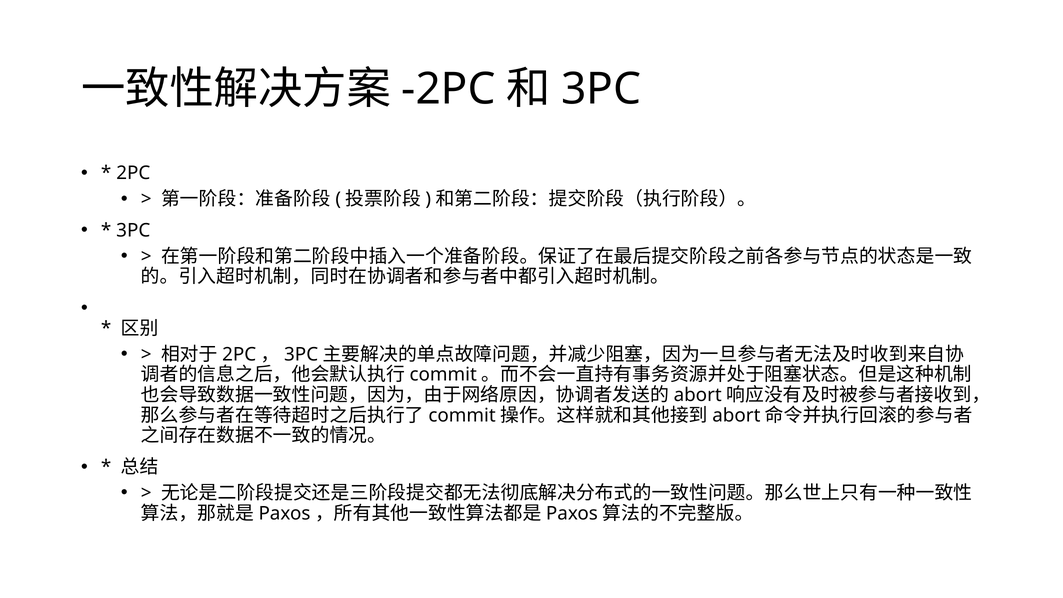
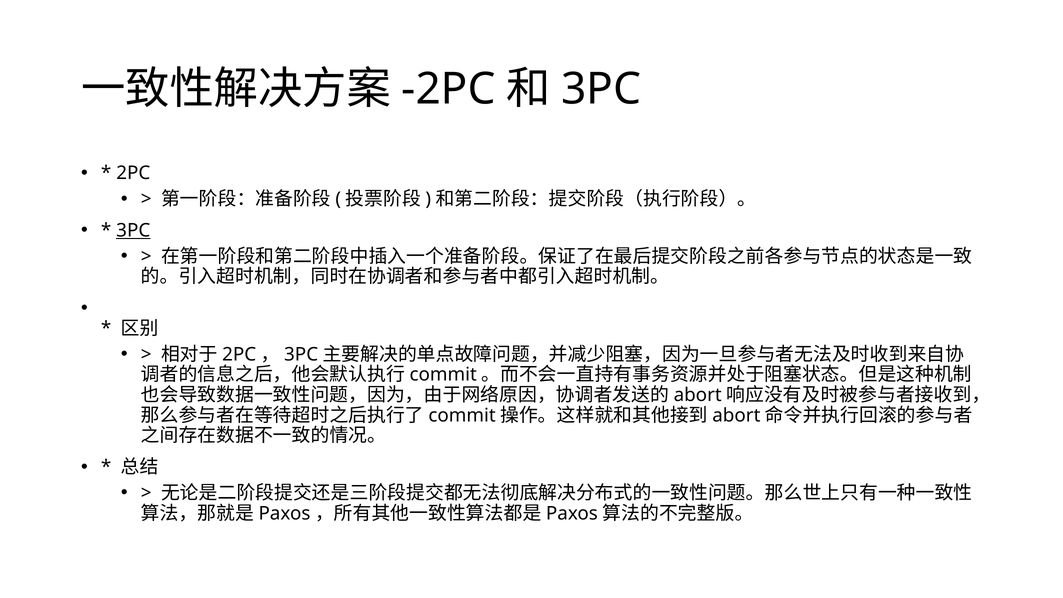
3PC at (133, 230) underline: none -> present
